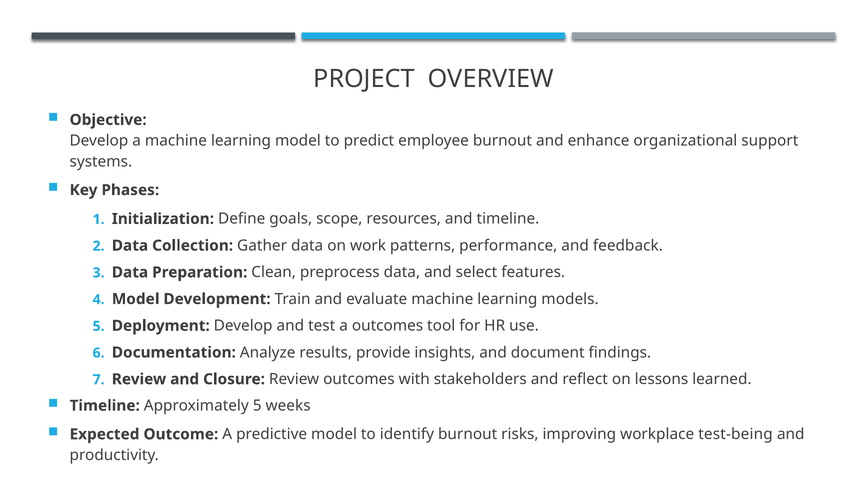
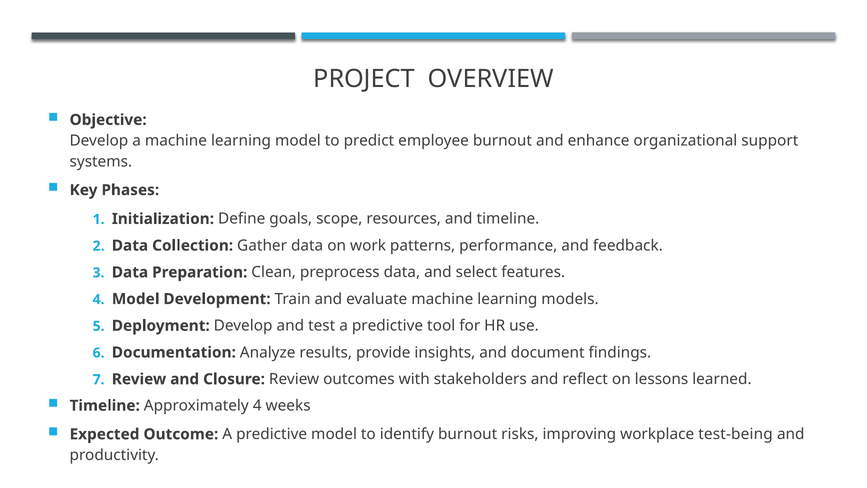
test a outcomes: outcomes -> predictive
Approximately 5: 5 -> 4
